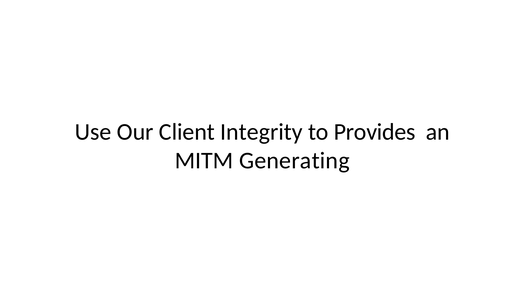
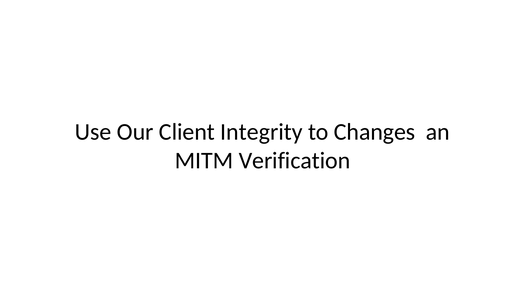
Provides: Provides -> Changes
Generating: Generating -> Verification
